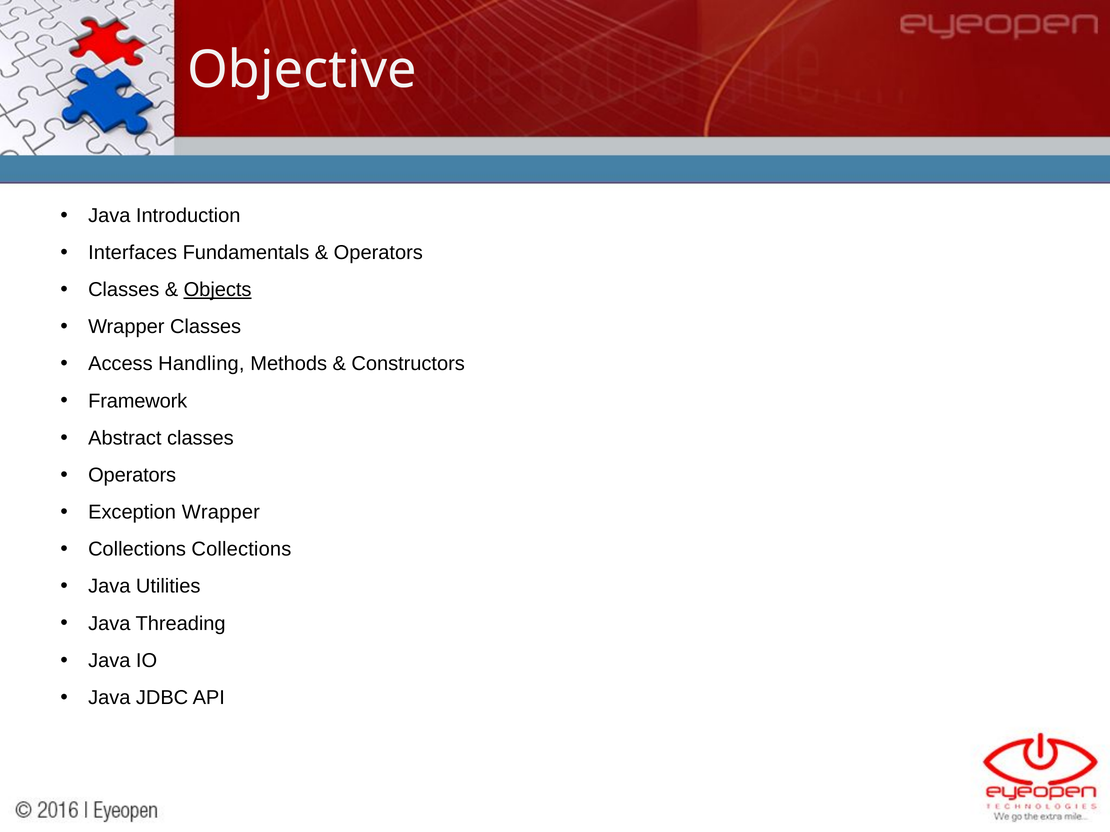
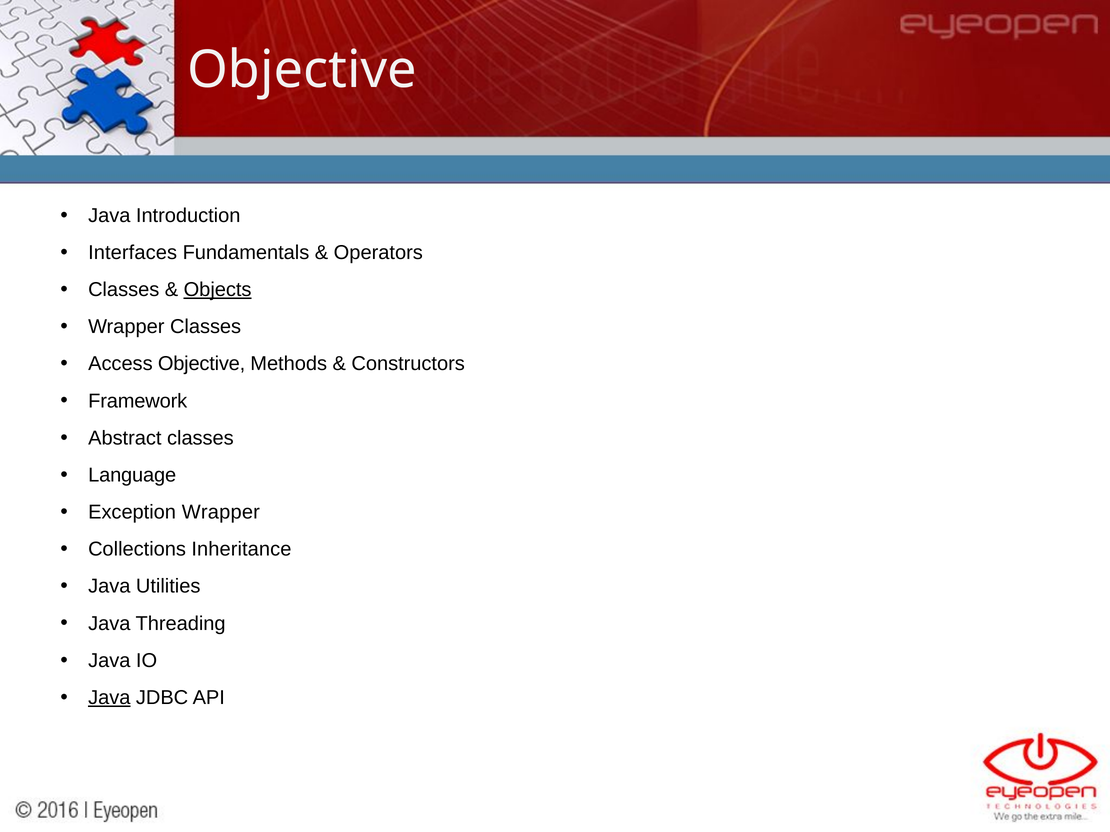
Access Handling: Handling -> Objective
Operators at (132, 475): Operators -> Language
Collections Collections: Collections -> Inheritance
Java at (109, 698) underline: none -> present
